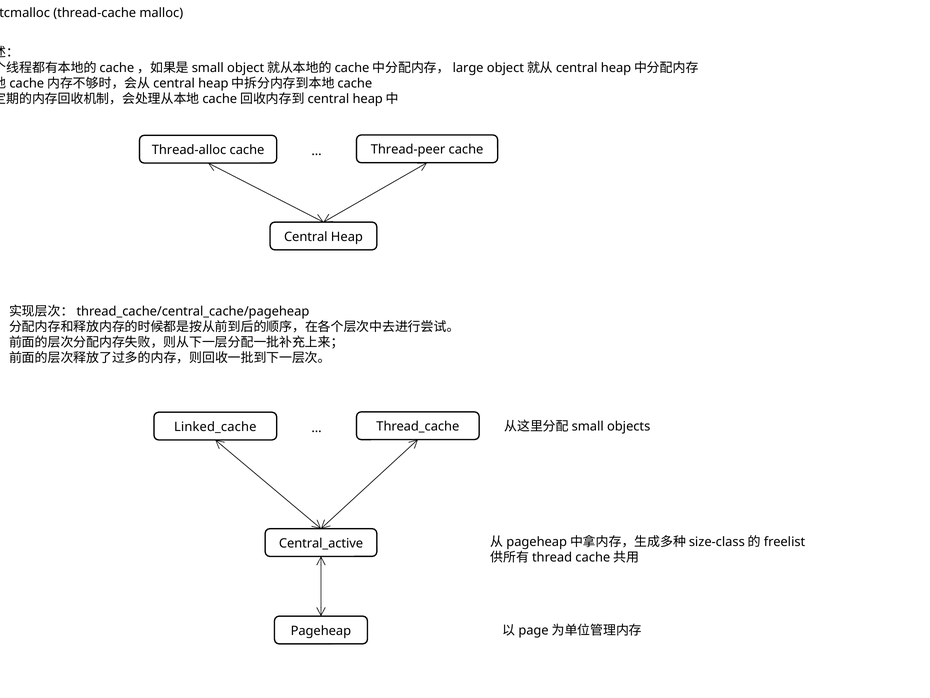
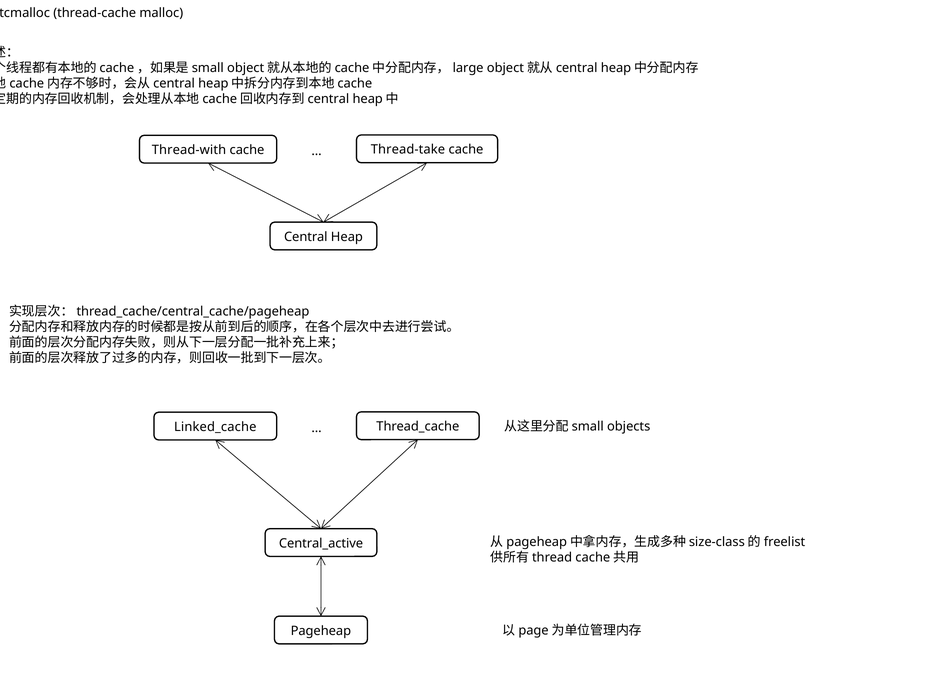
Thread-alloc: Thread-alloc -> Thread-with
Thread-peer: Thread-peer -> Thread-take
